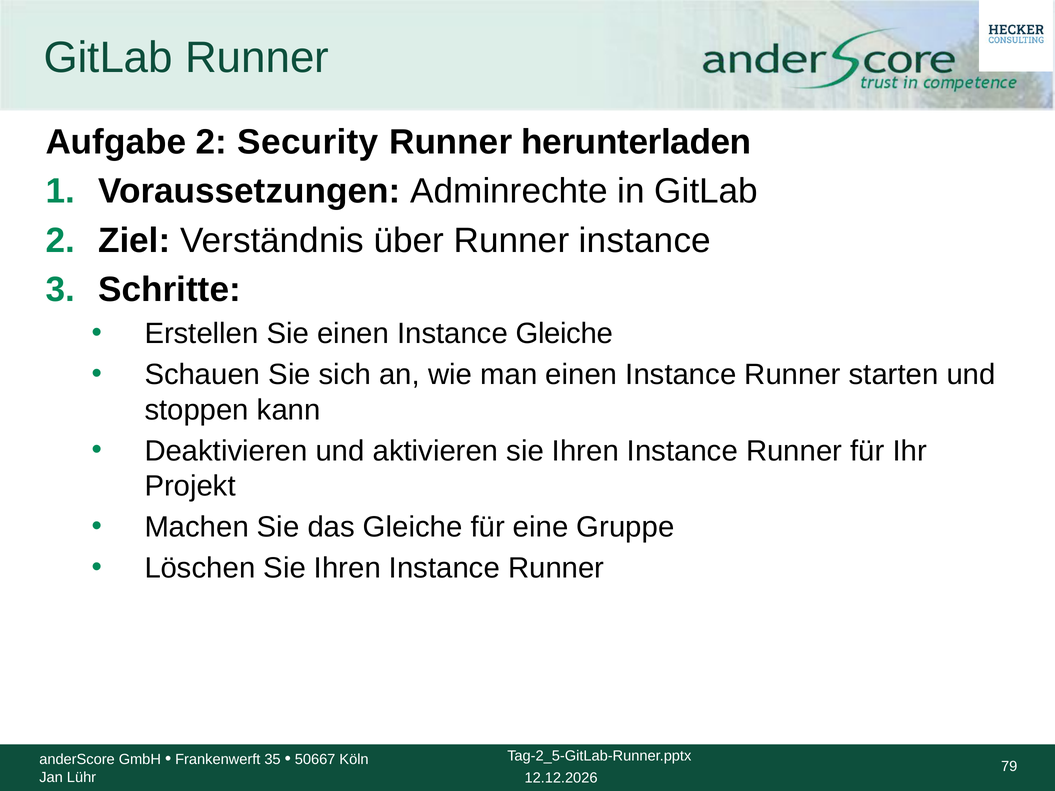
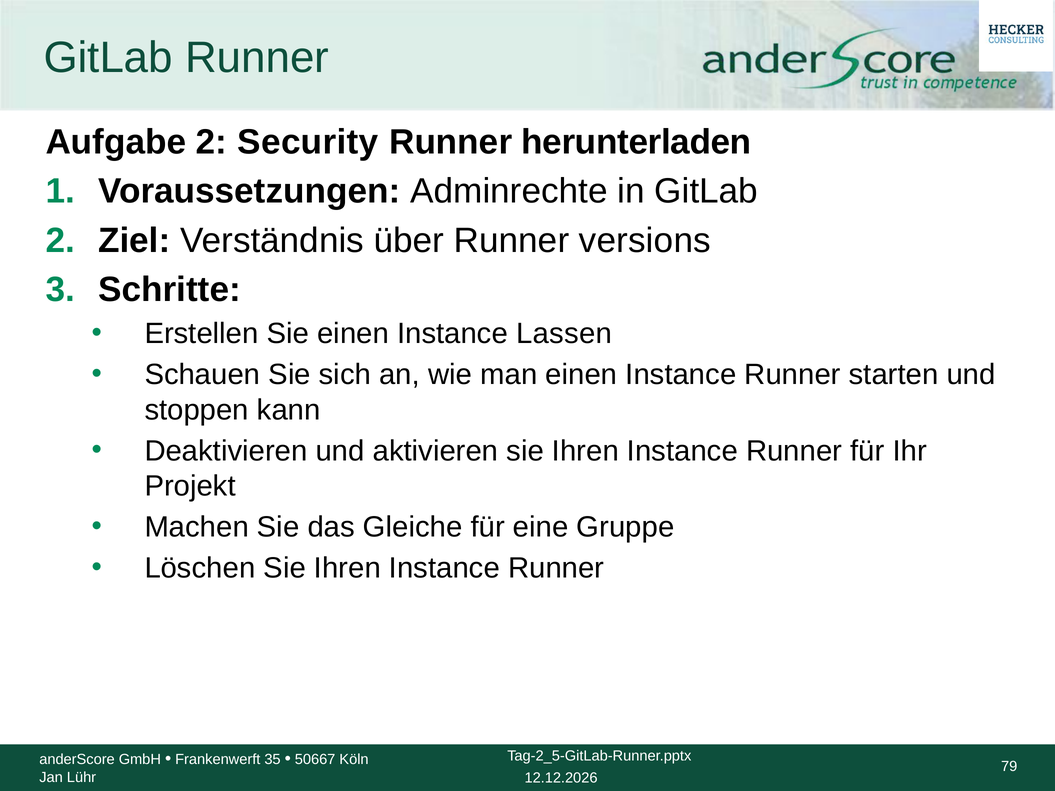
Runner instance: instance -> versions
Instance Gleiche: Gleiche -> Lassen
